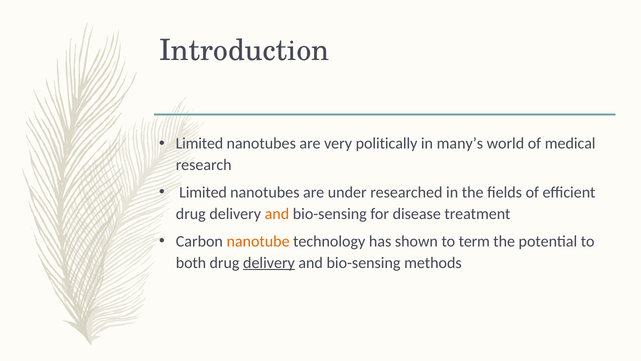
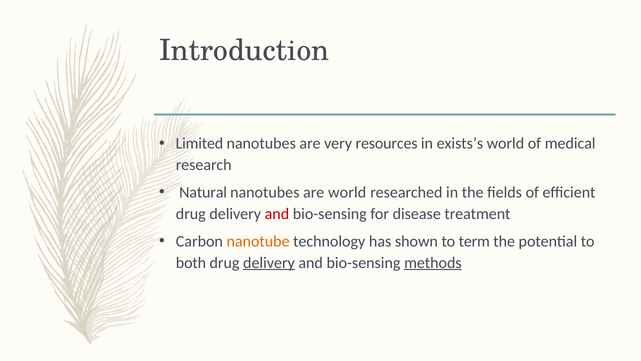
politically: politically -> resources
many’s: many’s -> exists’s
Limited at (203, 192): Limited -> Natural
are under: under -> world
and at (277, 214) colour: orange -> red
methods underline: none -> present
